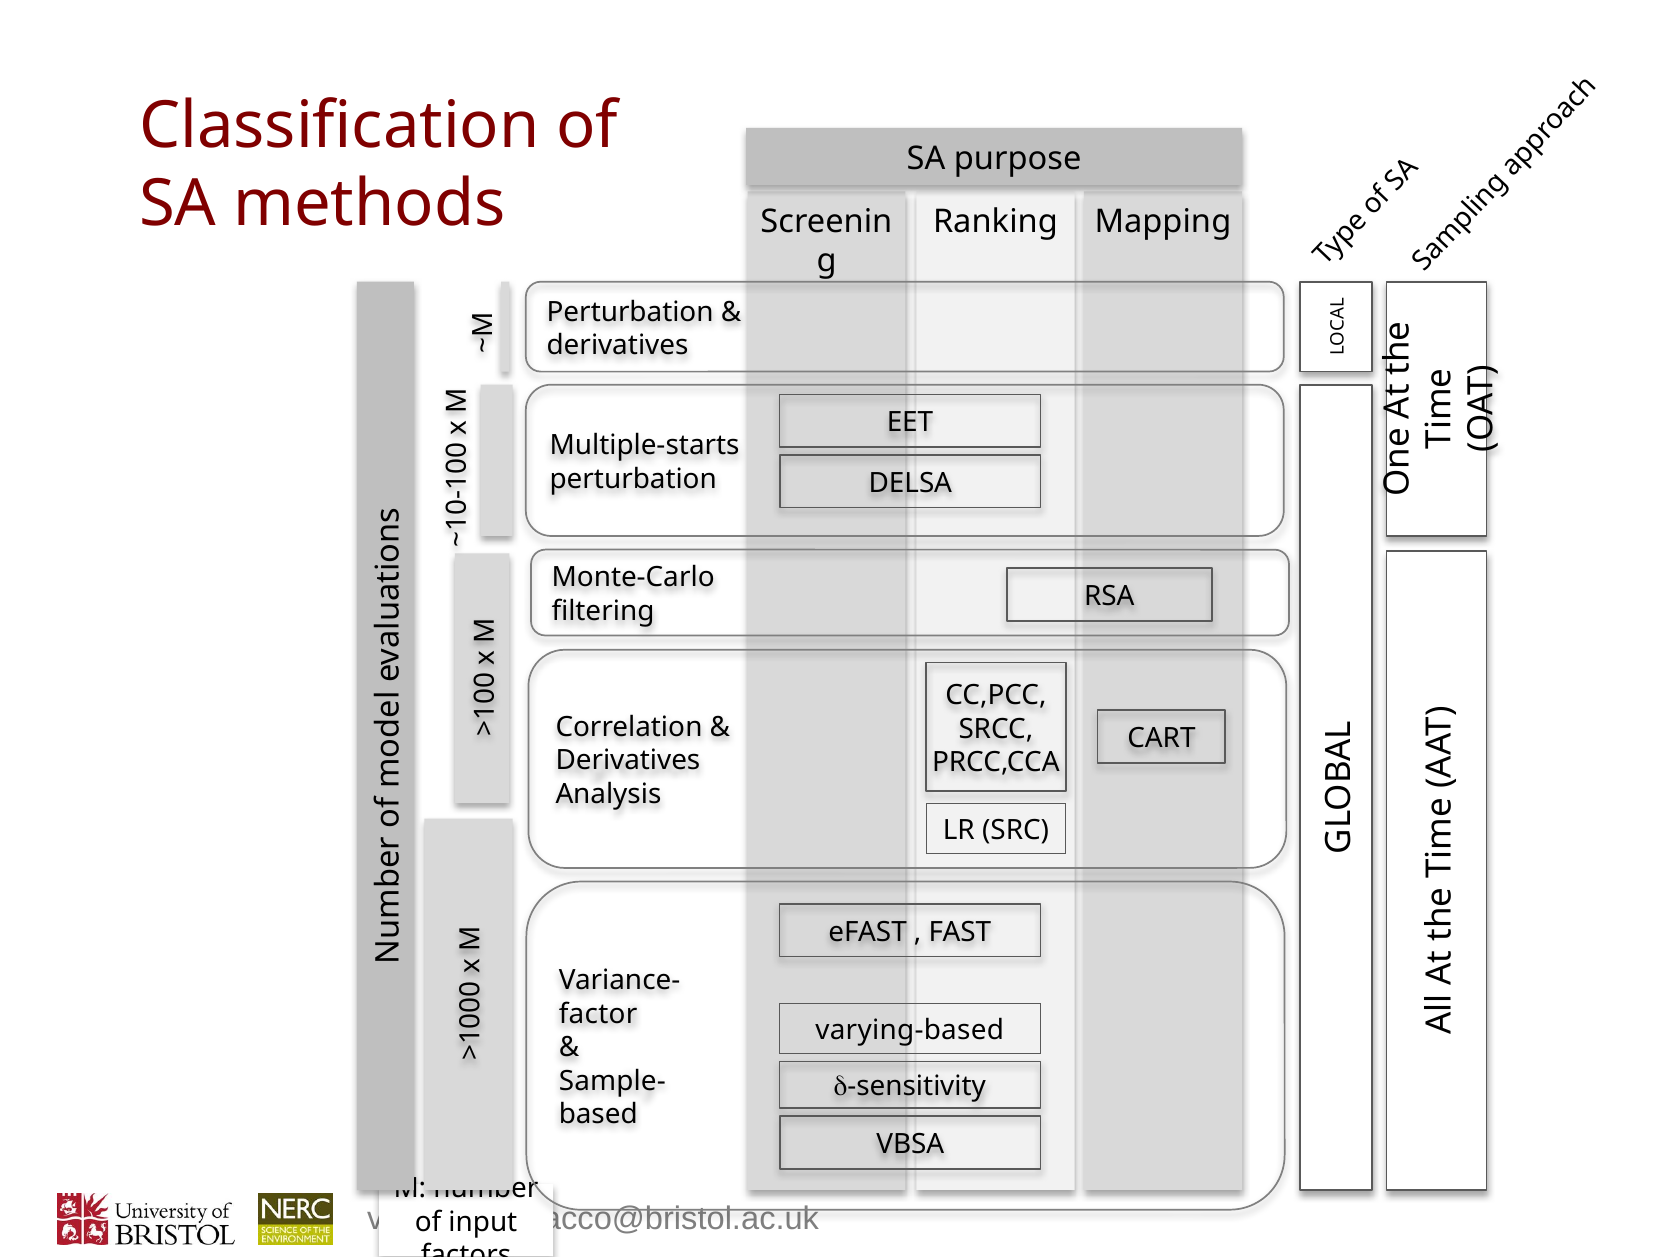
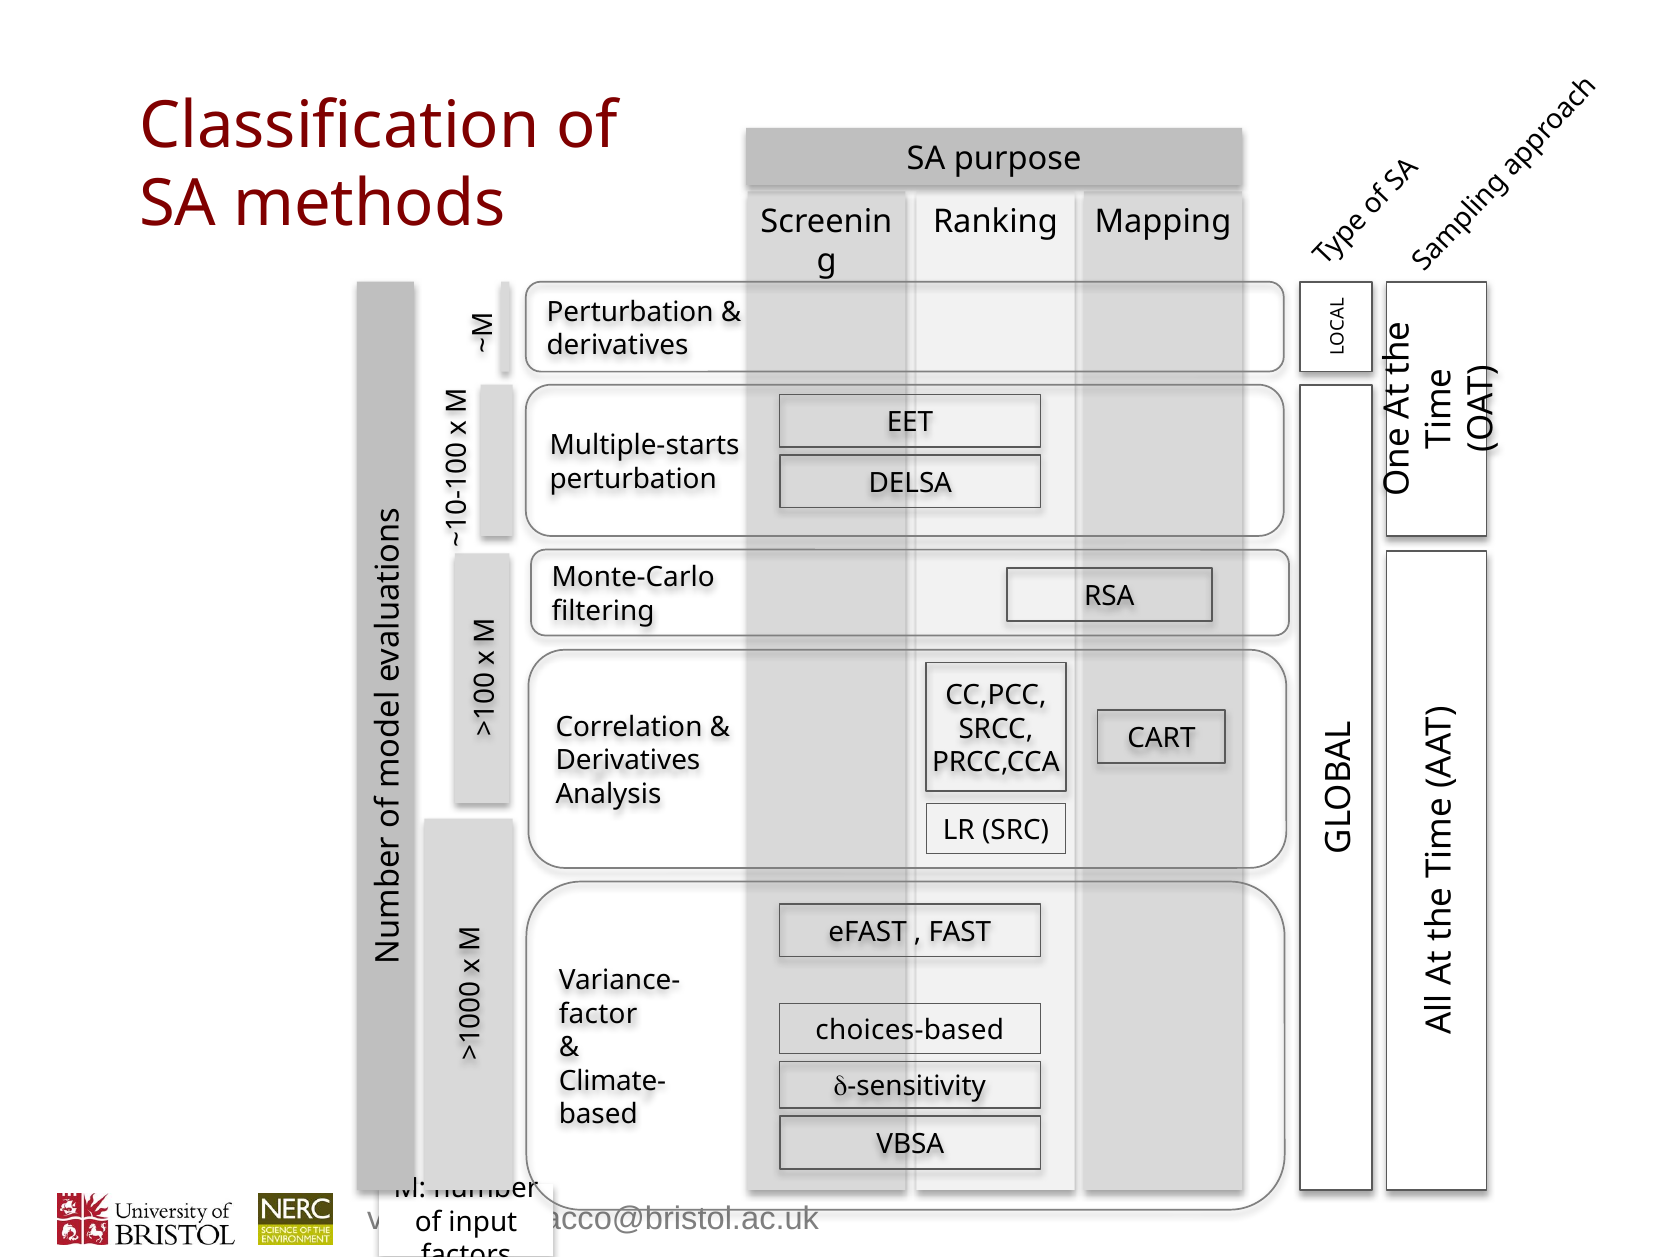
varying-based: varying-based -> choices-based
Sample-: Sample- -> Climate-
